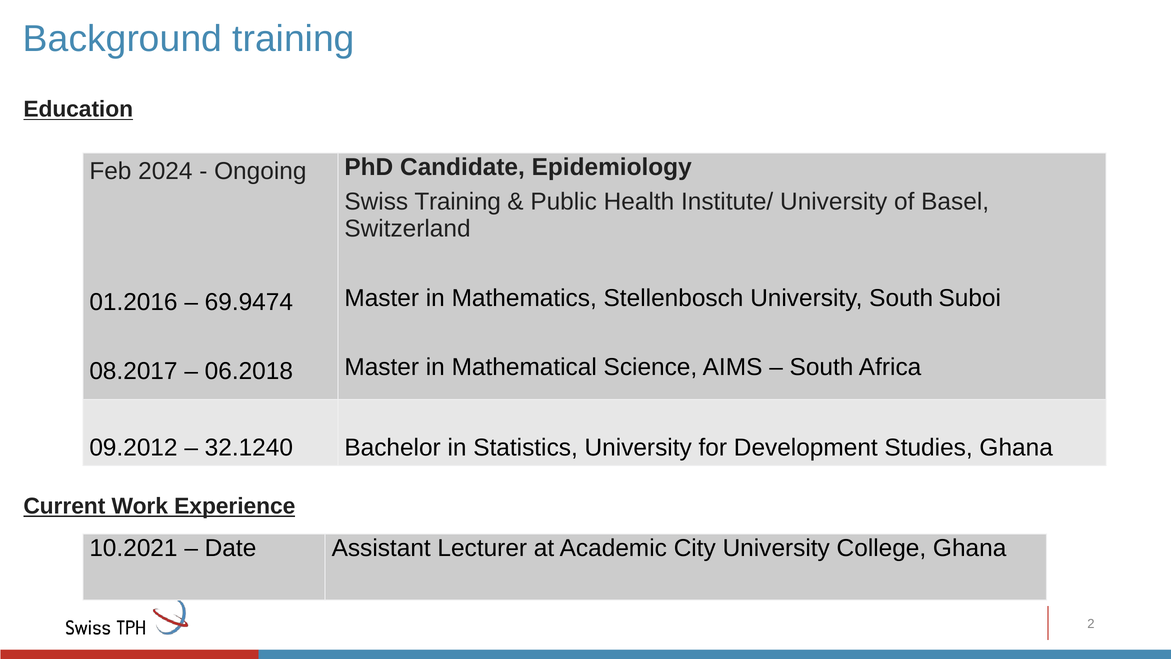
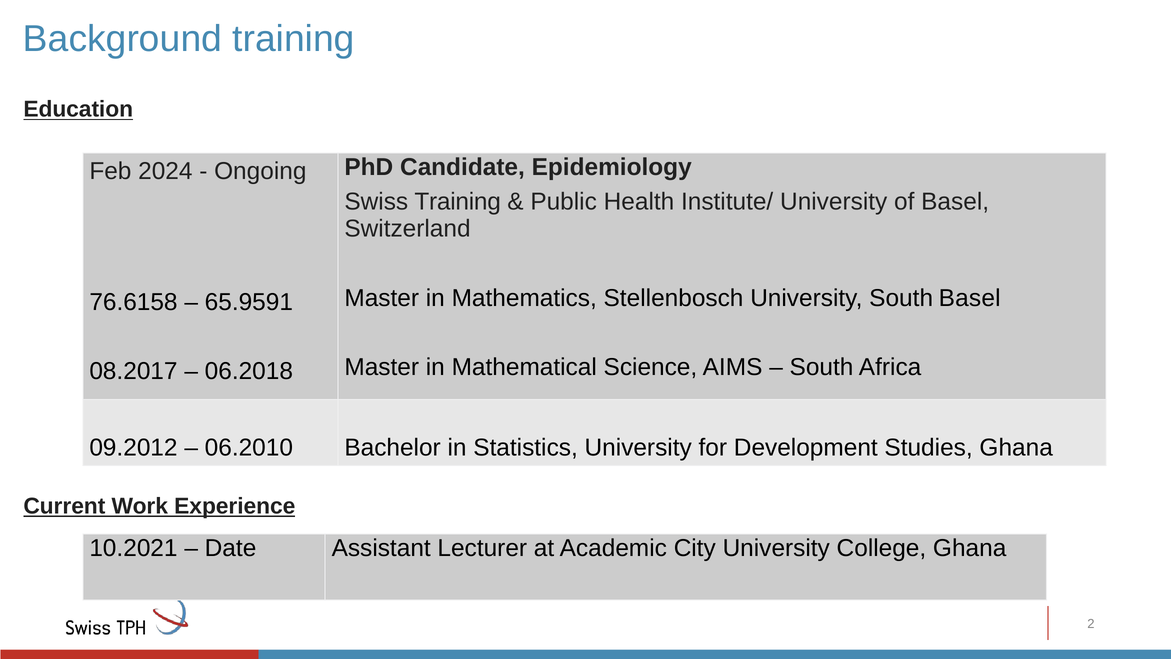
South Suboi: Suboi -> Basel
01.2016: 01.2016 -> 76.6158
69.9474: 69.9474 -> 65.9591
32.1240: 32.1240 -> 06.2010
